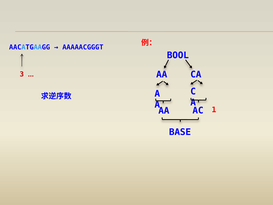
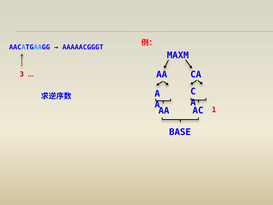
BOOL: BOOL -> MAXM
